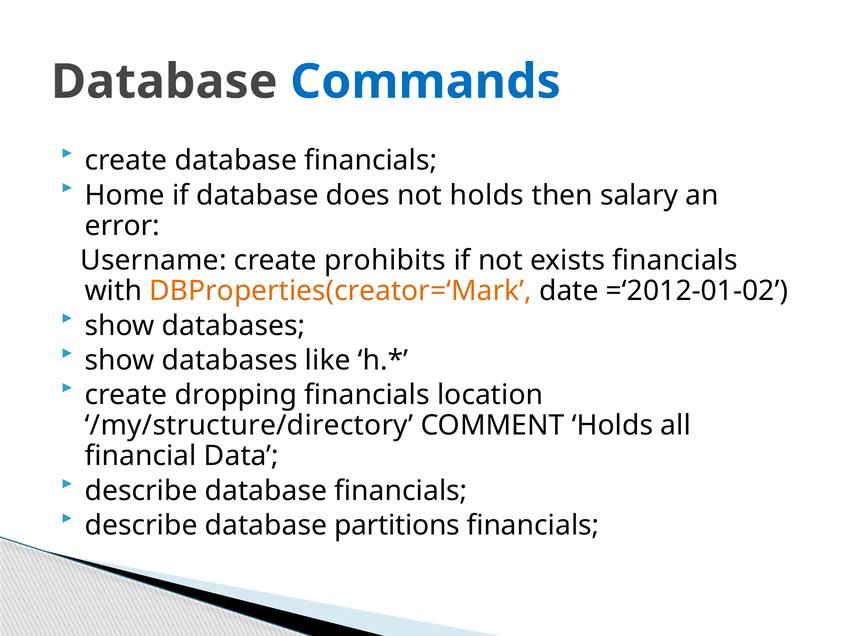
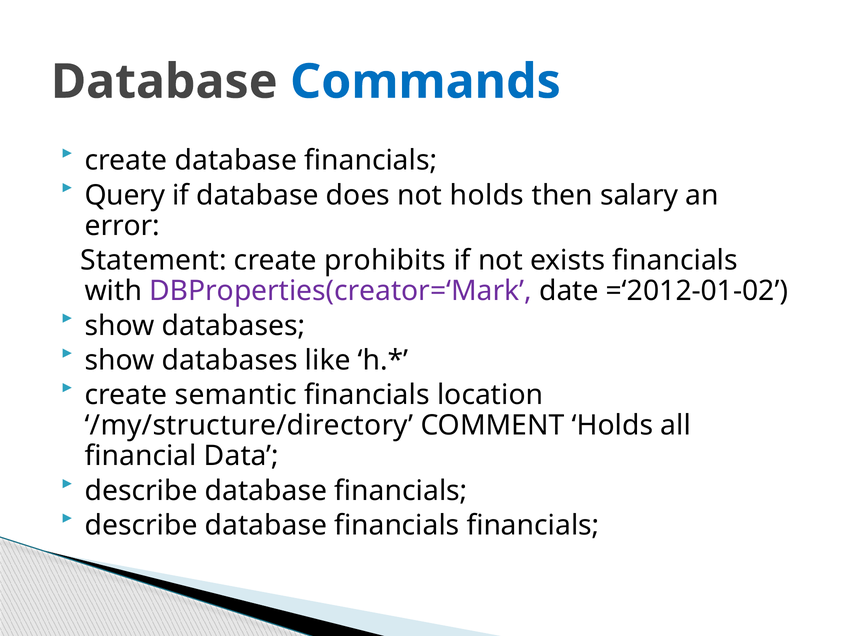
Home: Home -> Query
Username: Username -> Statement
DBProperties(creator=‘Mark colour: orange -> purple
dropping: dropping -> semantic
partitions at (397, 526): partitions -> financials
